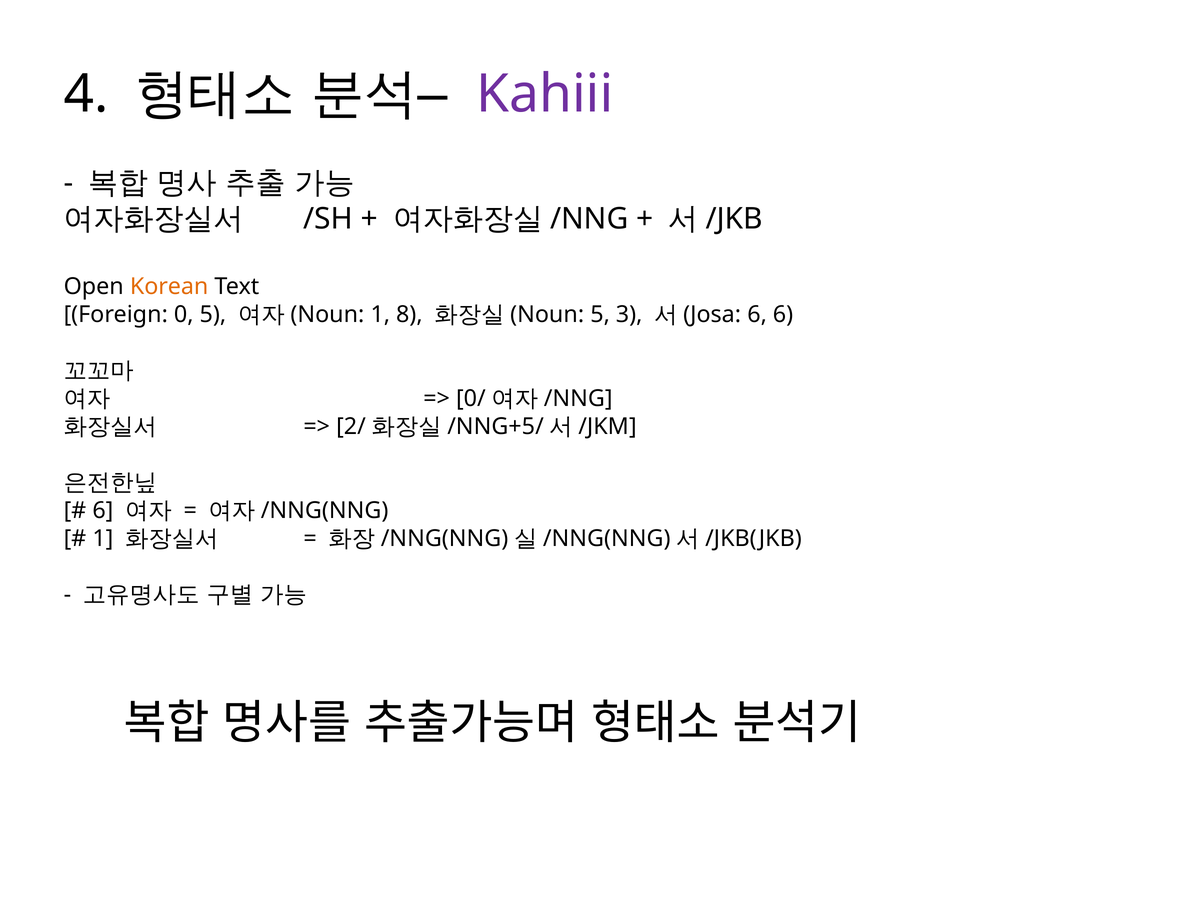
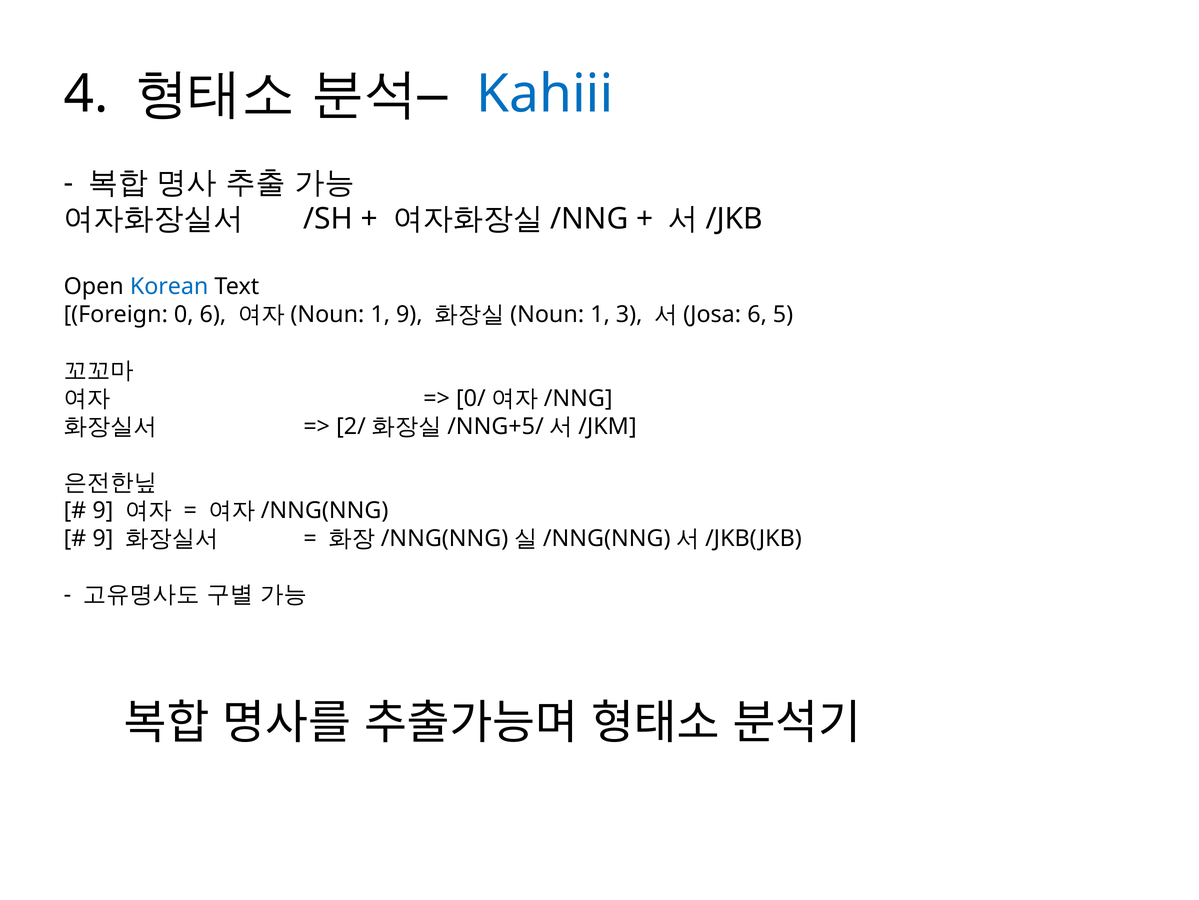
Kahiii colour: purple -> blue
Korean colour: orange -> blue
0 5: 5 -> 6
1 8: 8 -> 9
5 at (600, 314): 5 -> 1
6 6: 6 -> 5
6 at (103, 510): 6 -> 9
1 at (103, 538): 1 -> 9
